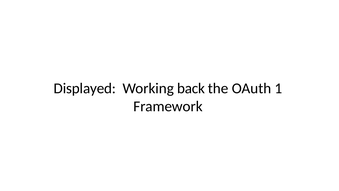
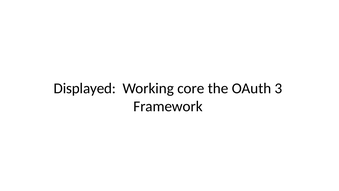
back: back -> core
1: 1 -> 3
